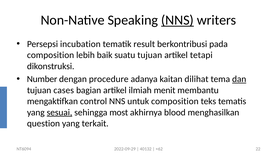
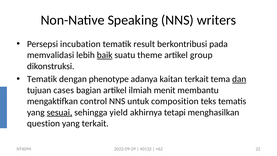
NNS at (177, 20) underline: present -> none
composition at (51, 55): composition -> memvalidasi
baik underline: none -> present
suatu tujuan: tujuan -> theme
tetapi: tetapi -> group
Number at (42, 79): Number -> Tematik
procedure: procedure -> phenotype
kaitan dilihat: dilihat -> terkait
most: most -> yield
blood: blood -> tetapi
